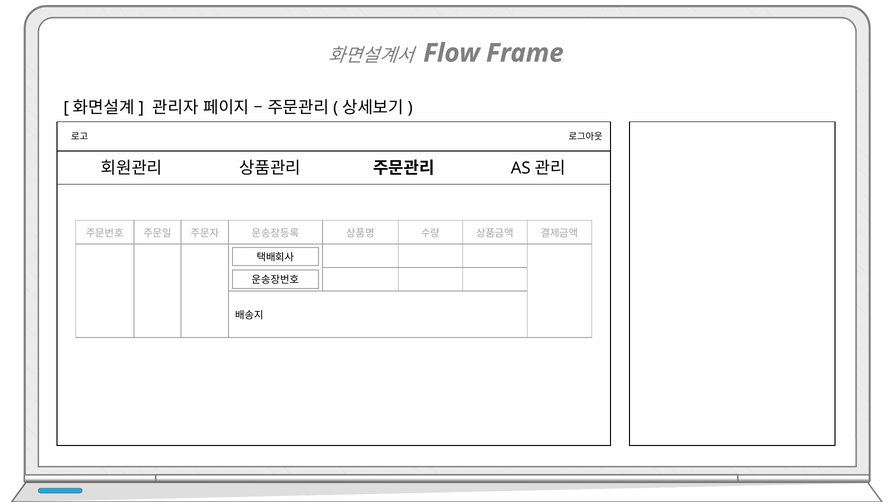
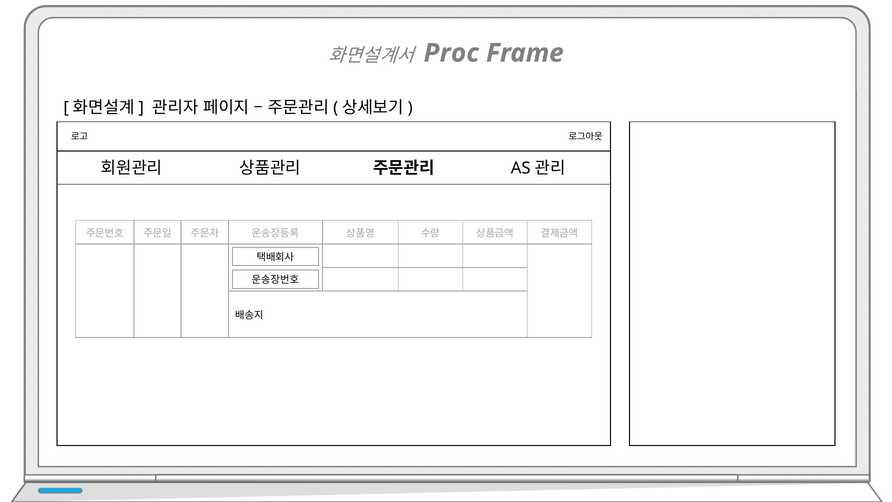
Flow: Flow -> Proc
